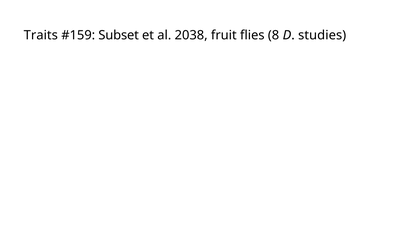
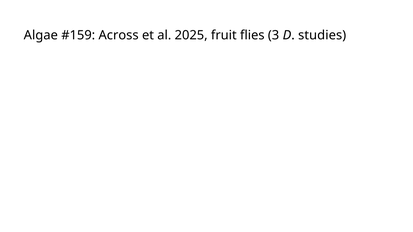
Traits: Traits -> Algae
Subset: Subset -> Across
2038: 2038 -> 2025
8: 8 -> 3
